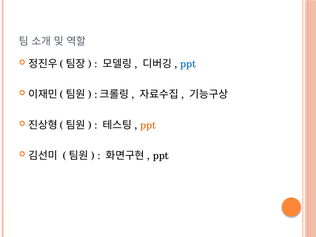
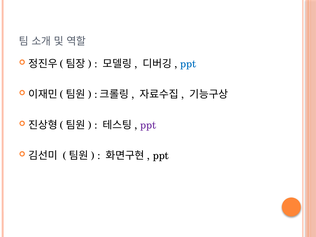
ppt at (148, 125) colour: orange -> purple
